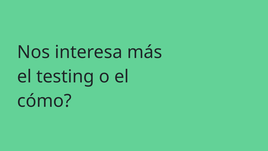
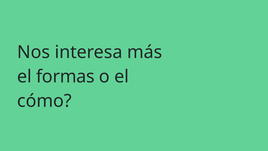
testing: testing -> formas
